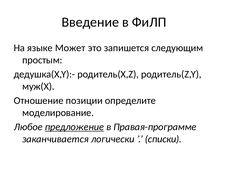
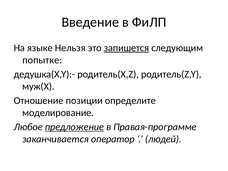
Может: Может -> Нельзя
запишется underline: none -> present
простым: простым -> попытке
логически: логически -> оператор
списки: списки -> людей
